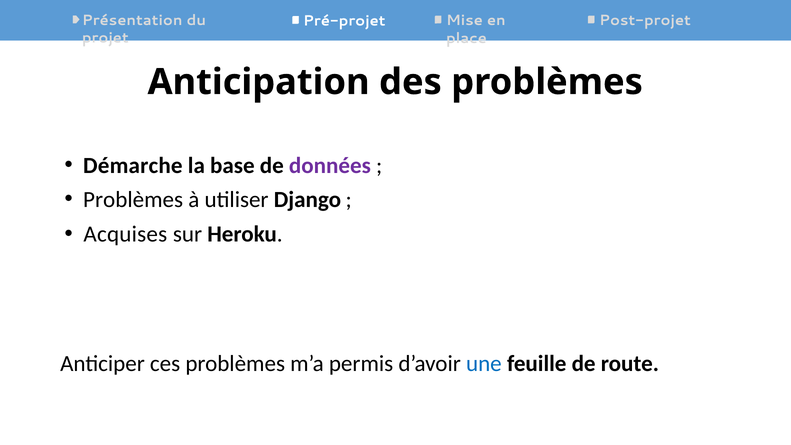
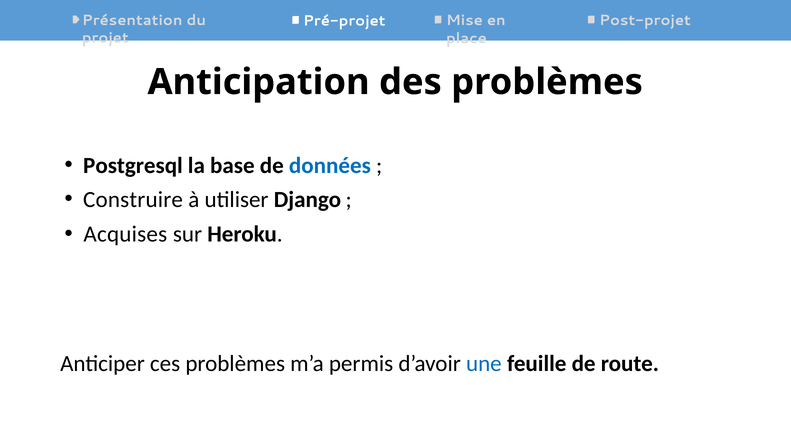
Démarche: Démarche -> Postgresql
données colour: purple -> blue
Problèmes at (133, 200): Problèmes -> Construire
